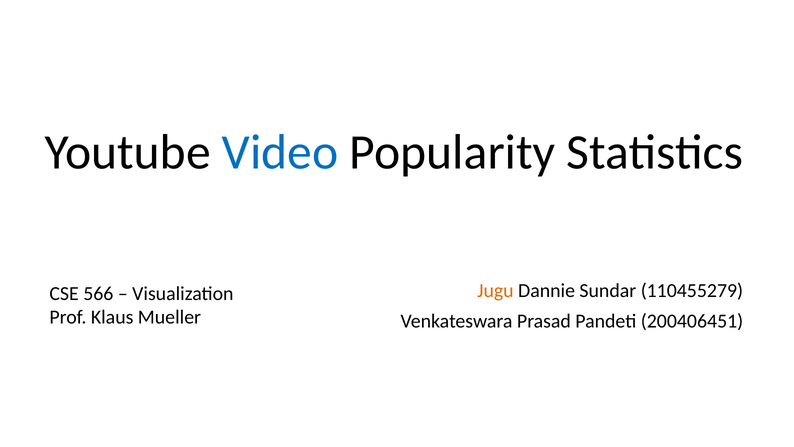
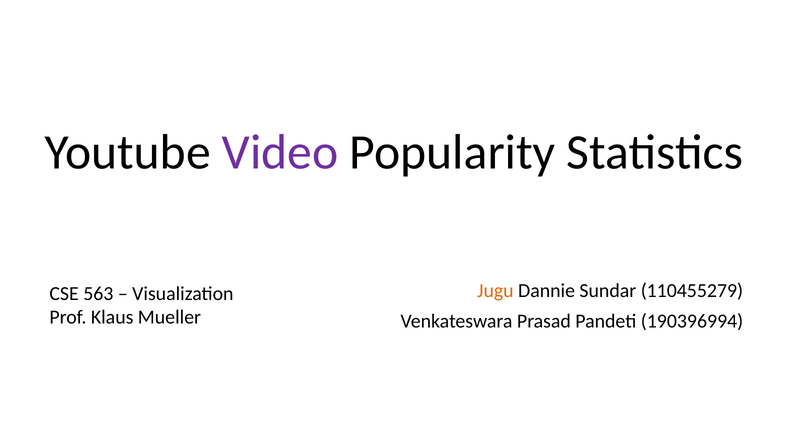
Video colour: blue -> purple
566: 566 -> 563
200406451: 200406451 -> 190396994
